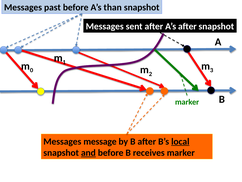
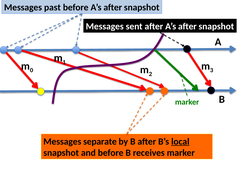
before A’s than: than -> after
message: message -> separate
and underline: present -> none
